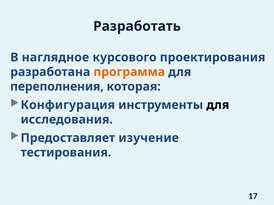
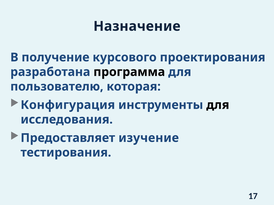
Разработать: Разработать -> Назначение
наглядное: наглядное -> получение
программа colour: orange -> black
переполнения: переполнения -> пользователю
